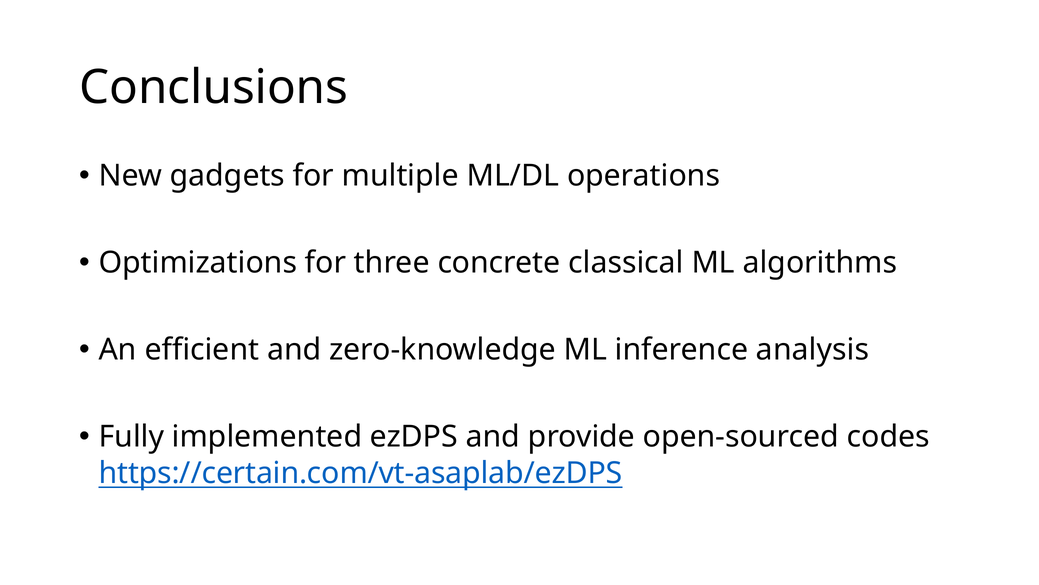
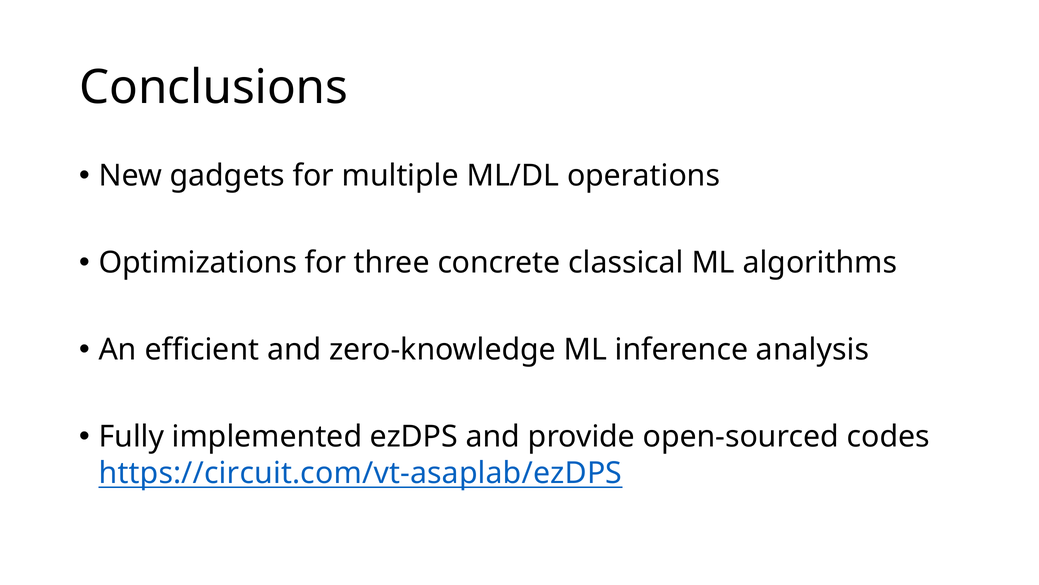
https://certain.com/vt-asaplab/ezDPS: https://certain.com/vt-asaplab/ezDPS -> https://circuit.com/vt-asaplab/ezDPS
